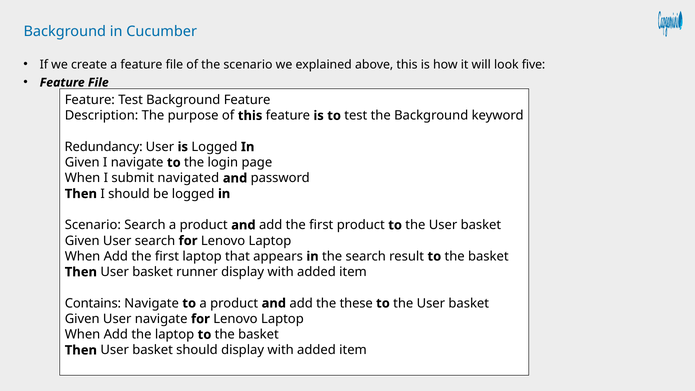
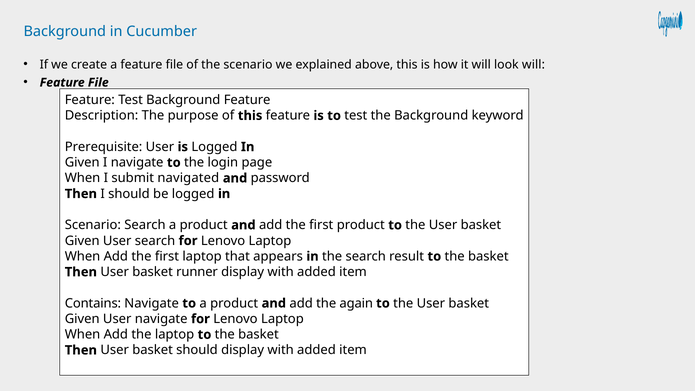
look five: five -> will
Redundancy: Redundancy -> Prerequisite
these: these -> again
